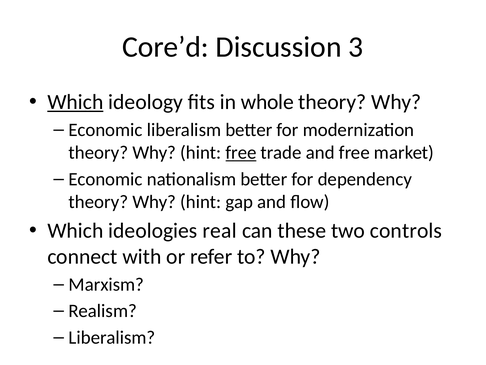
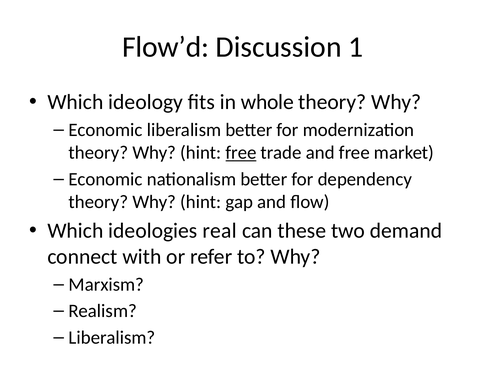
Core’d: Core’d -> Flow’d
3: 3 -> 1
Which at (75, 102) underline: present -> none
controls: controls -> demand
